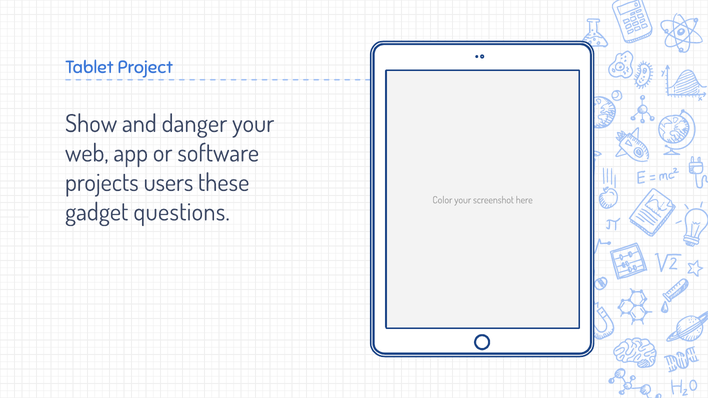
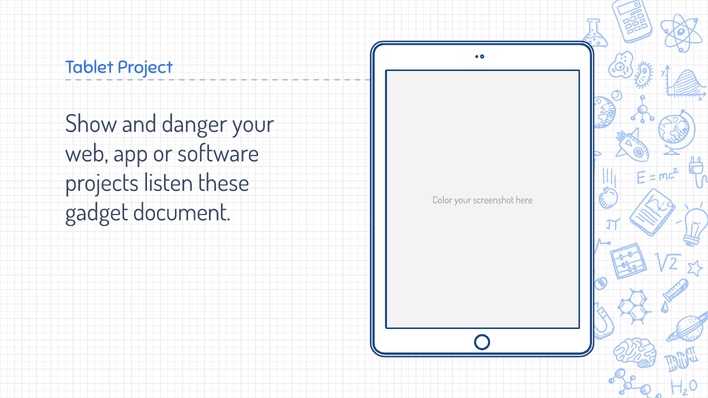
users: users -> listen
questions: questions -> document
